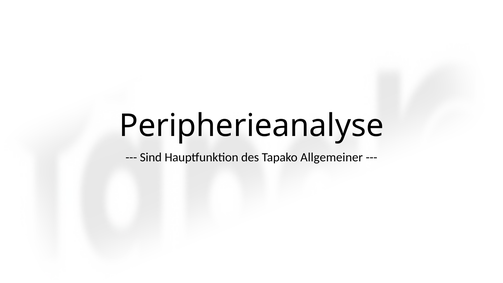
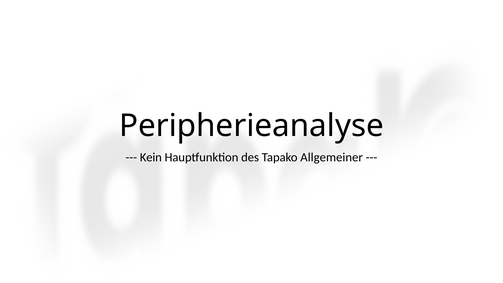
Sind: Sind -> Kein
